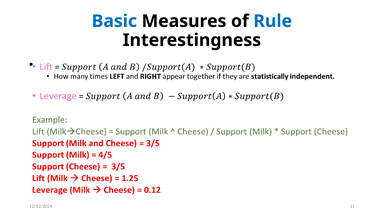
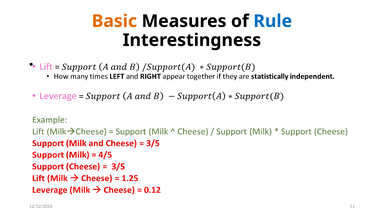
Basic colour: blue -> orange
